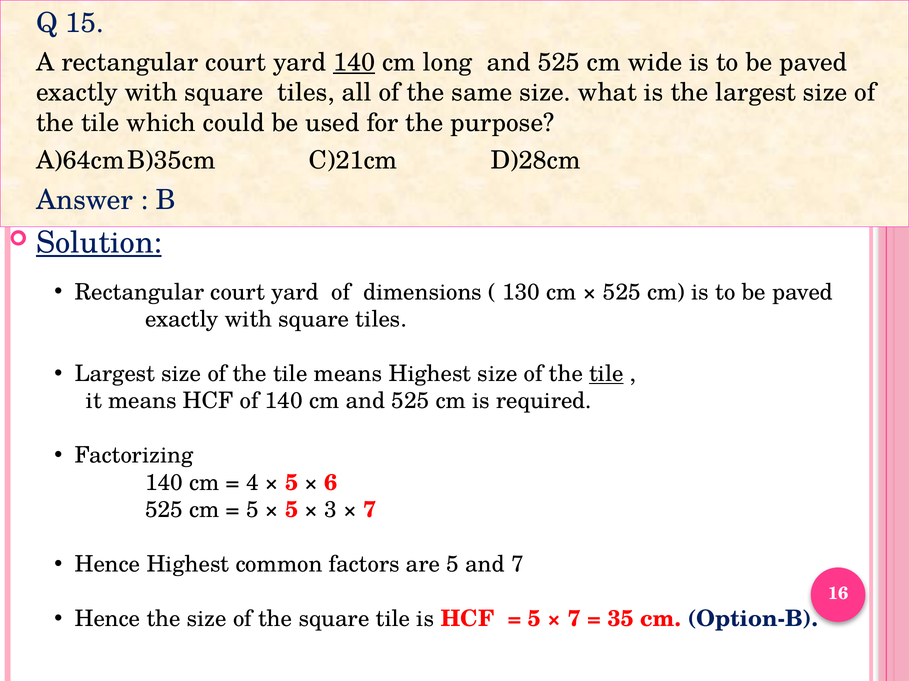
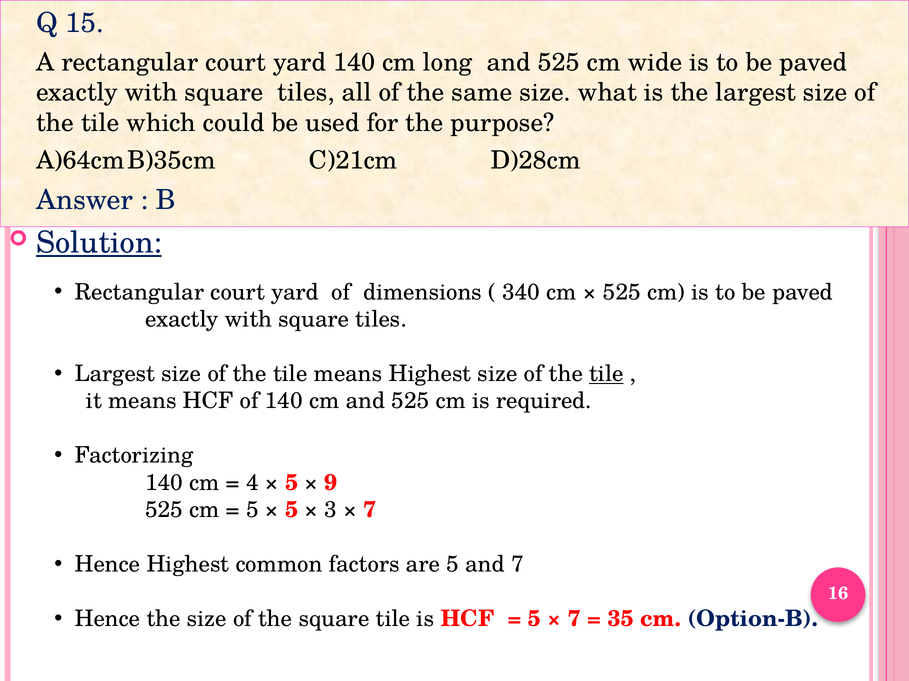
140 at (354, 62) underline: present -> none
130: 130 -> 340
6: 6 -> 9
